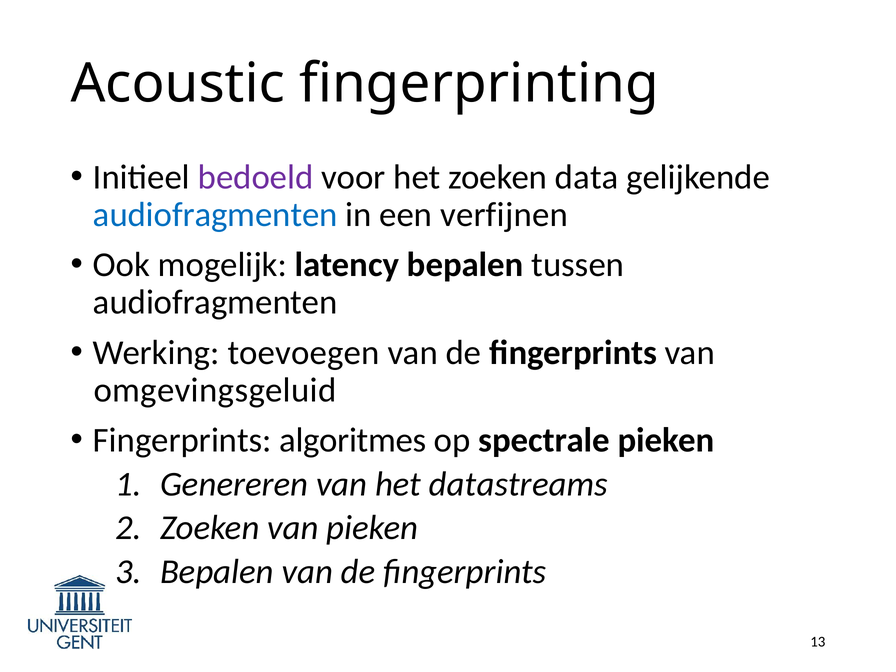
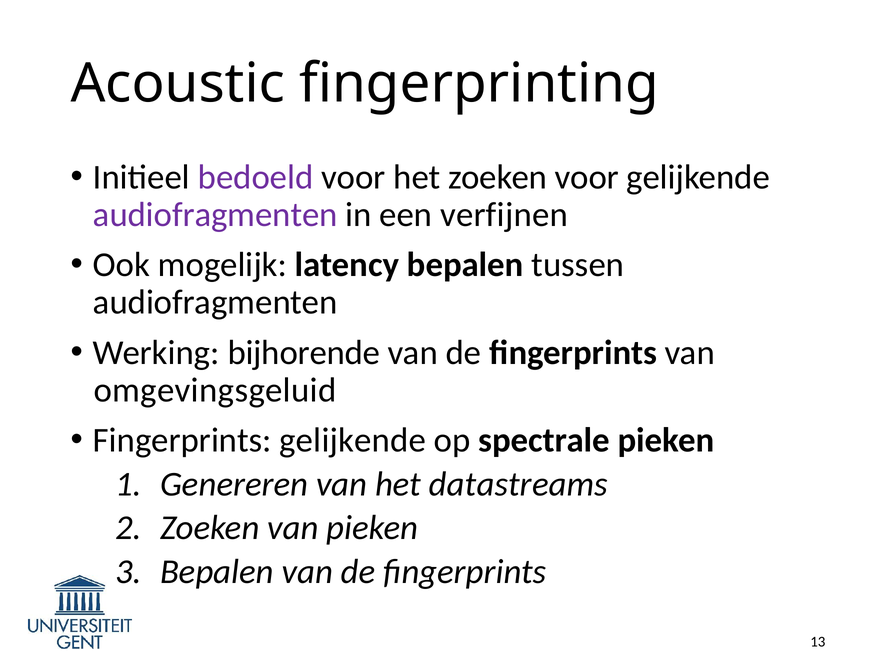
zoeken data: data -> voor
audiofragmenten at (215, 215) colour: blue -> purple
toevoegen: toevoegen -> bijhorende
Fingerprints algoritmes: algoritmes -> gelijkende
